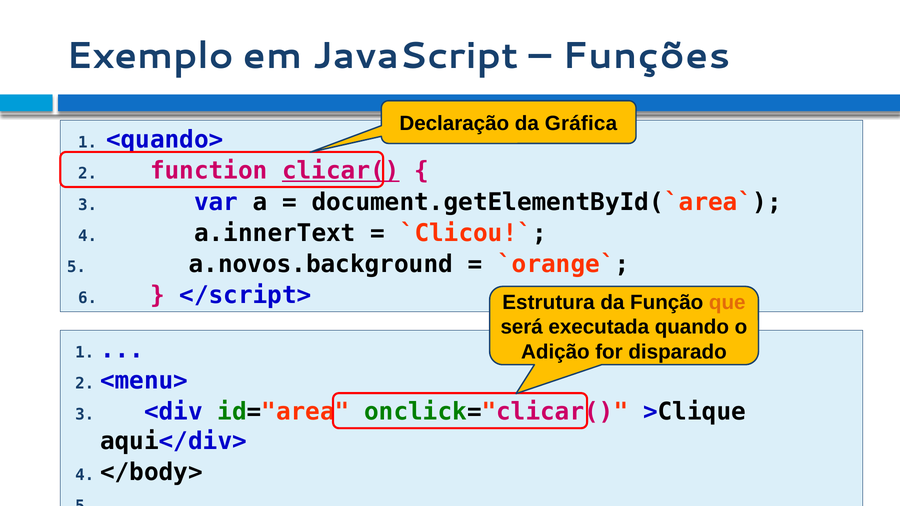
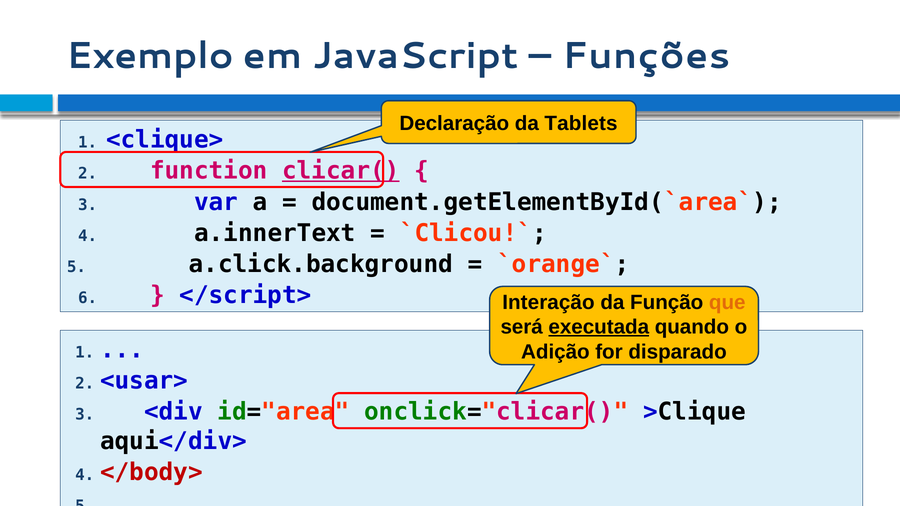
Gráfica: Gráfica -> Tablets
<quando>: <quando> -> <clique>
a.novos.background: a.novos.background -> a.click.background
Estrutura: Estrutura -> Interação
executada underline: none -> present
<menu>: <menu> -> <usar>
</body> colour: black -> red
